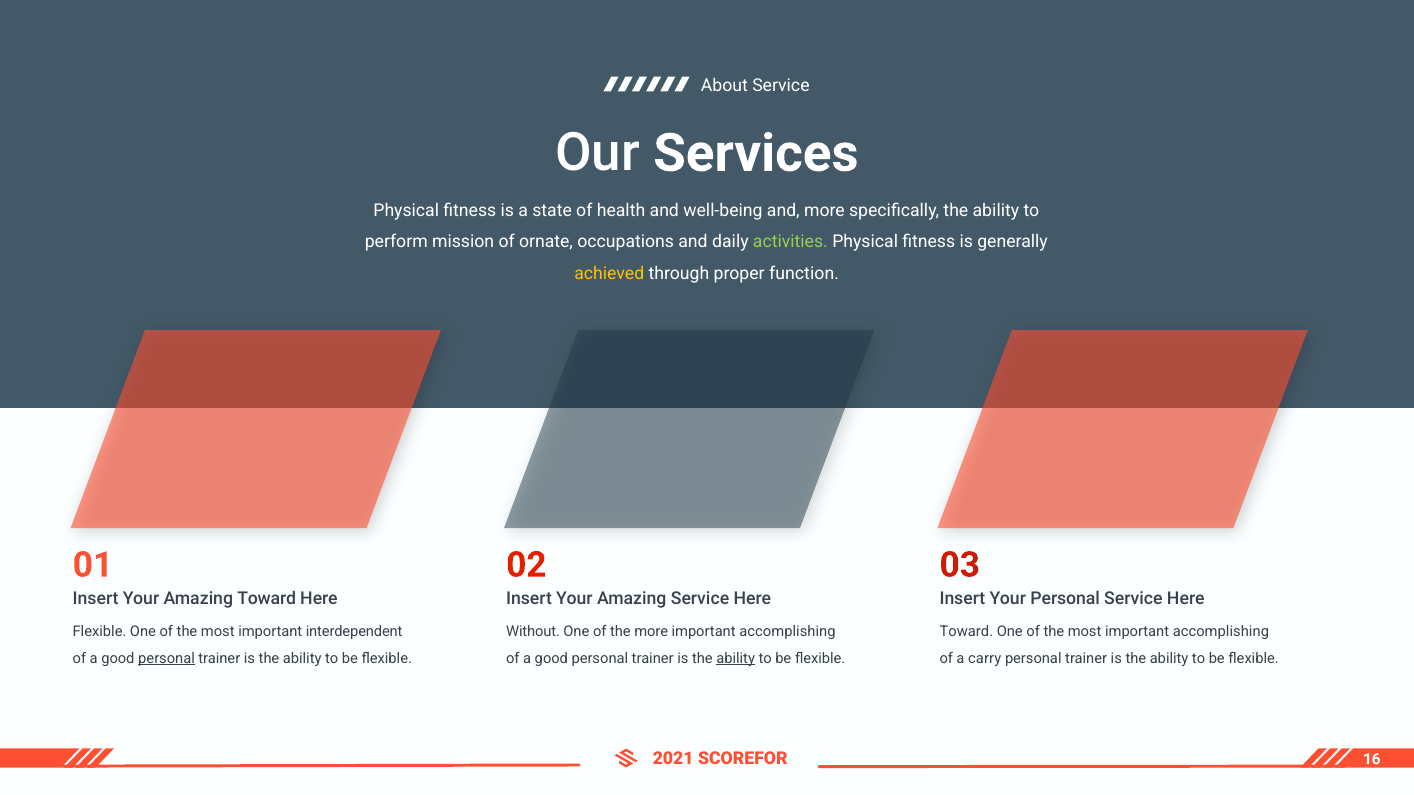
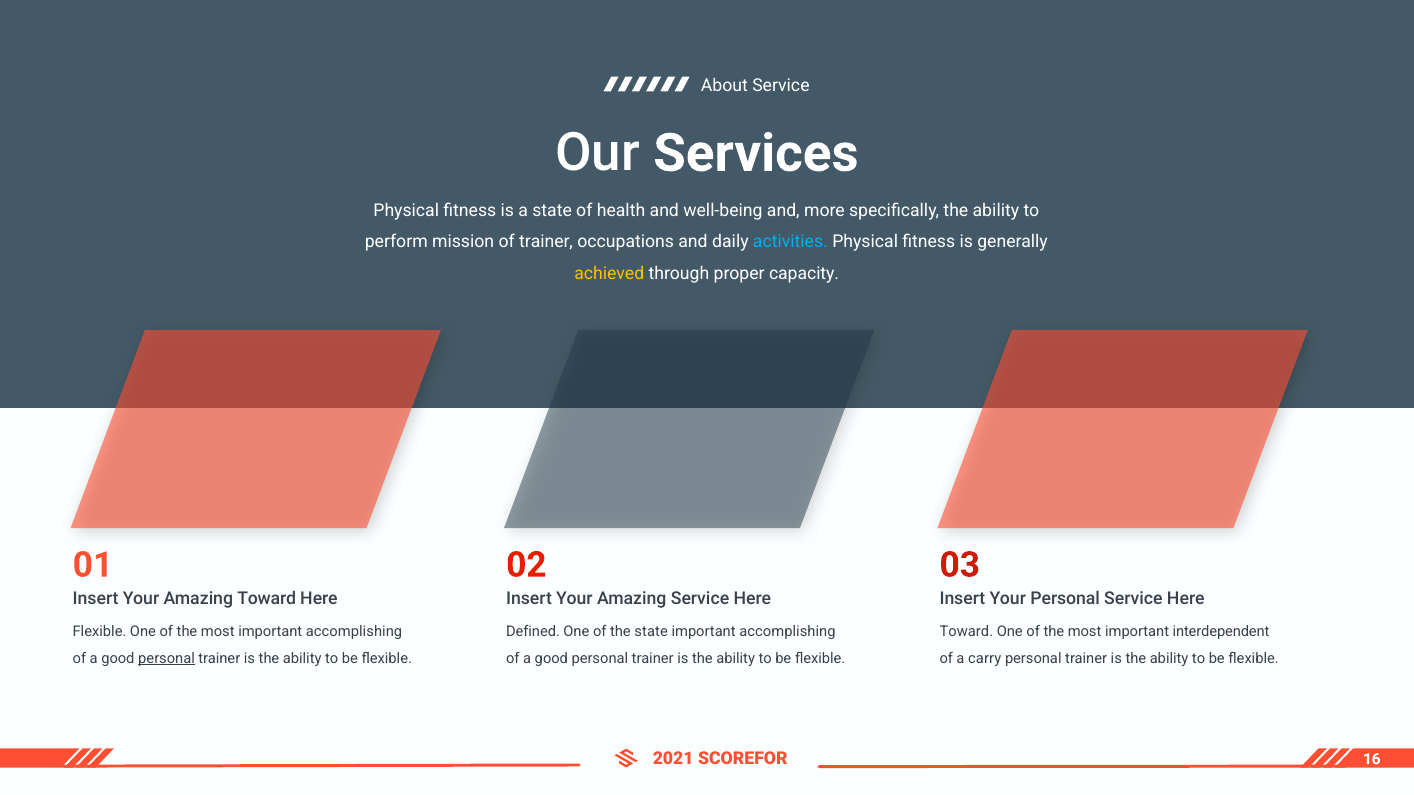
of ornate: ornate -> trainer
activities colour: light green -> light blue
function: function -> capacity
most important interdependent: interdependent -> accomplishing
Without: Without -> Defined
the more: more -> state
most important accomplishing: accomplishing -> interdependent
ability at (736, 659) underline: present -> none
